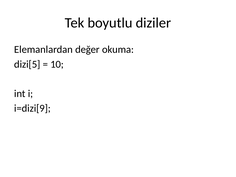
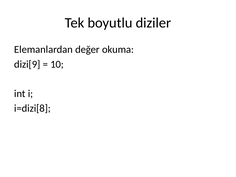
dizi[5: dizi[5 -> dizi[9
i=dizi[9: i=dizi[9 -> i=dizi[8
